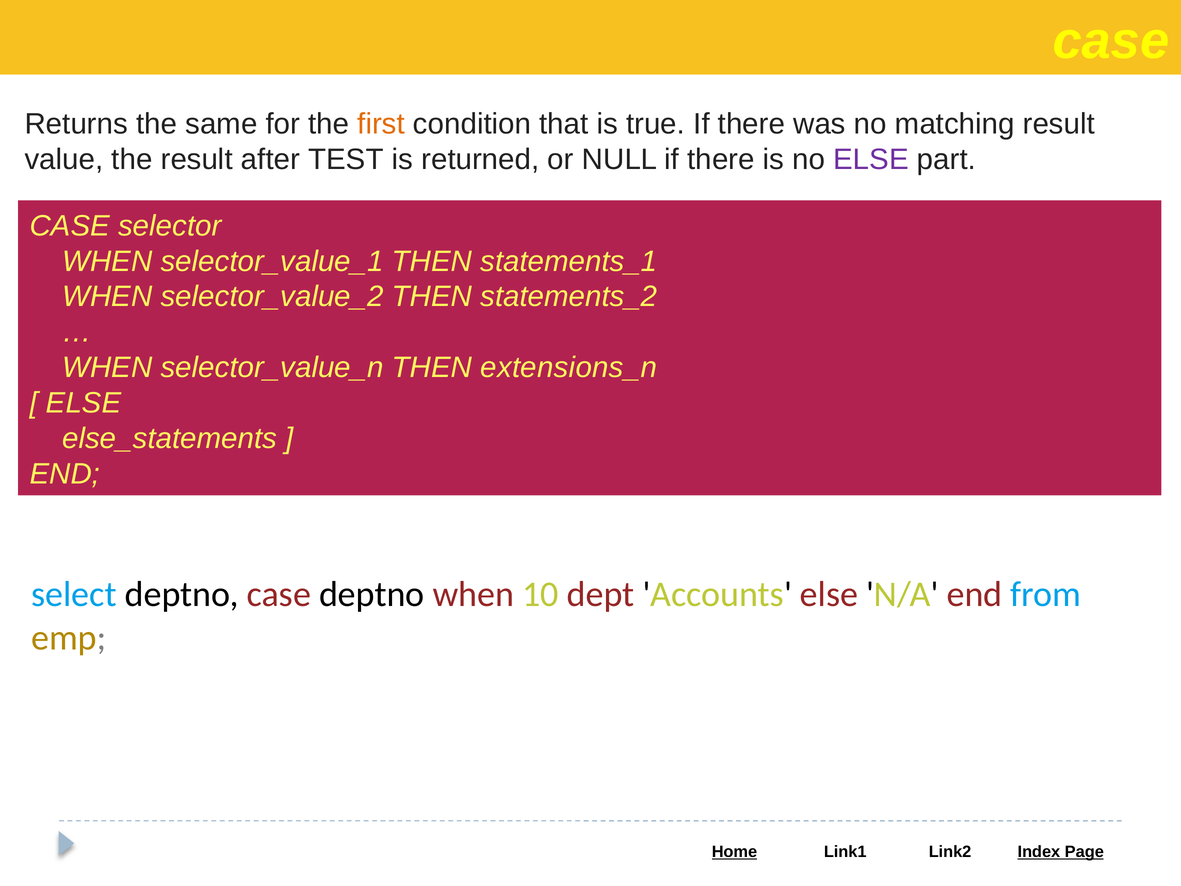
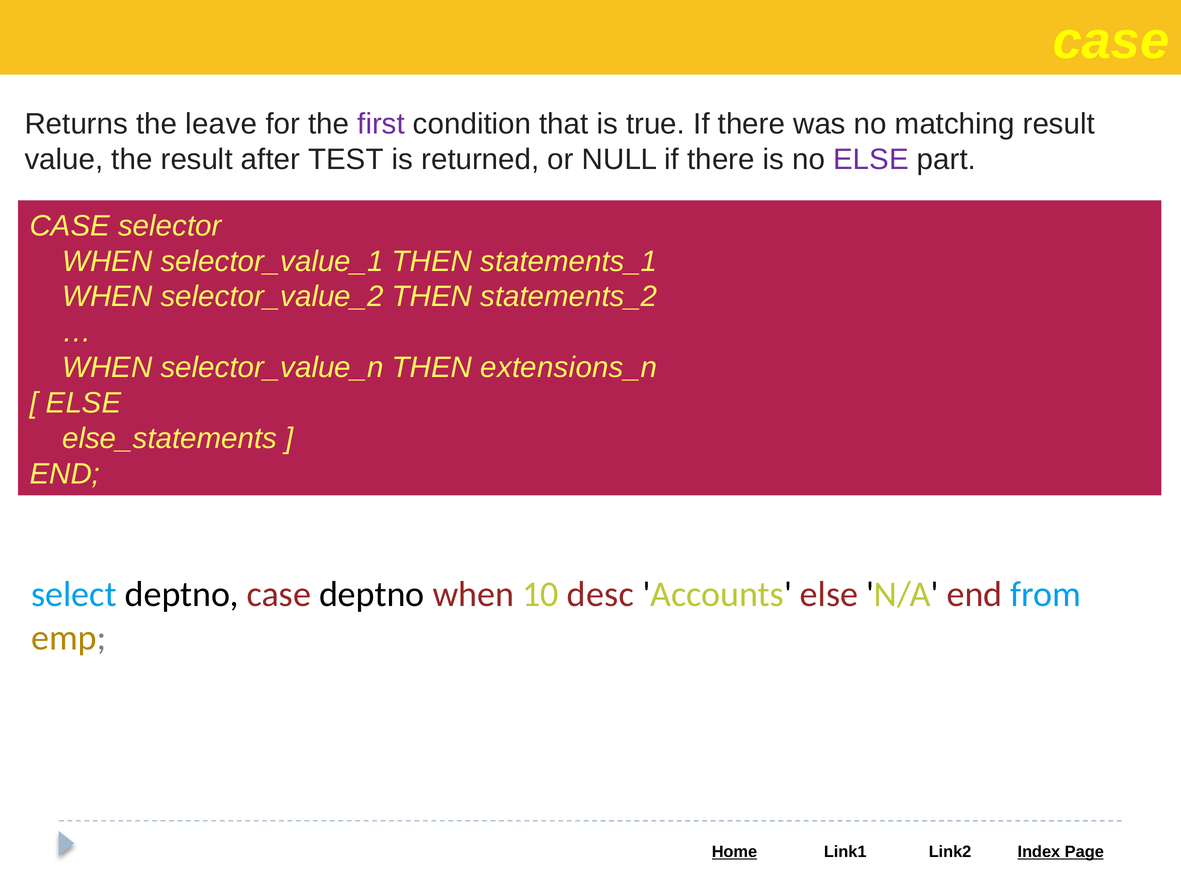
same: same -> leave
first colour: orange -> purple
dept: dept -> desc
